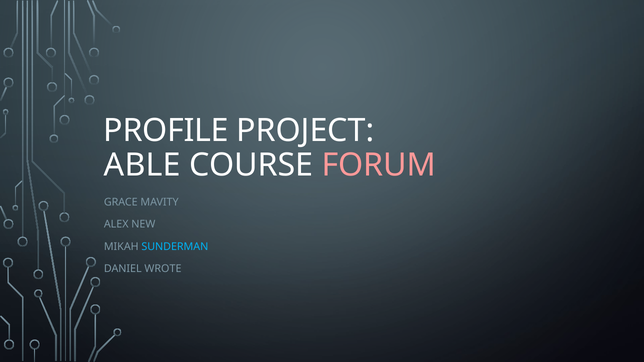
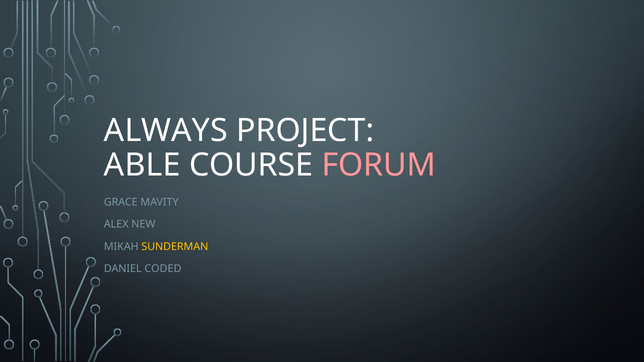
PROFILE: PROFILE -> ALWAYS
SUNDERMAN colour: light blue -> yellow
WROTE: WROTE -> CODED
